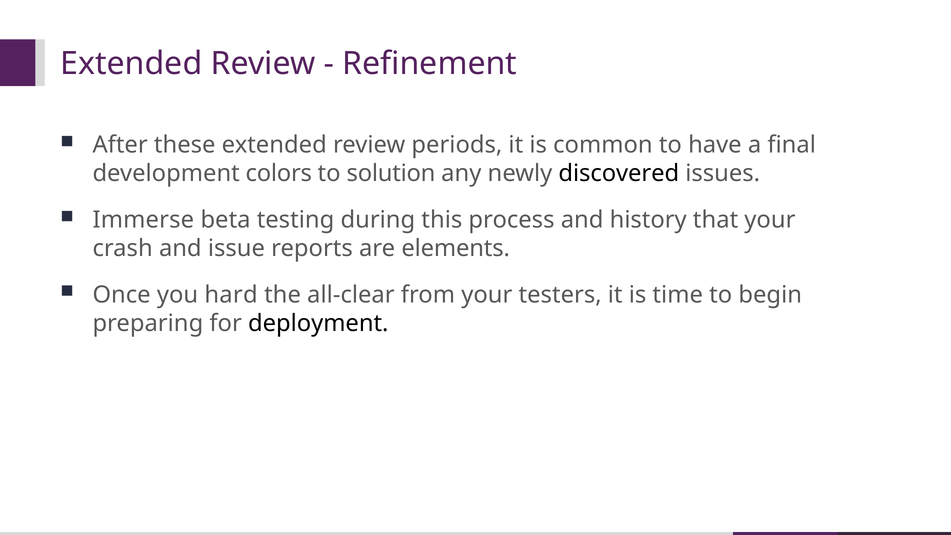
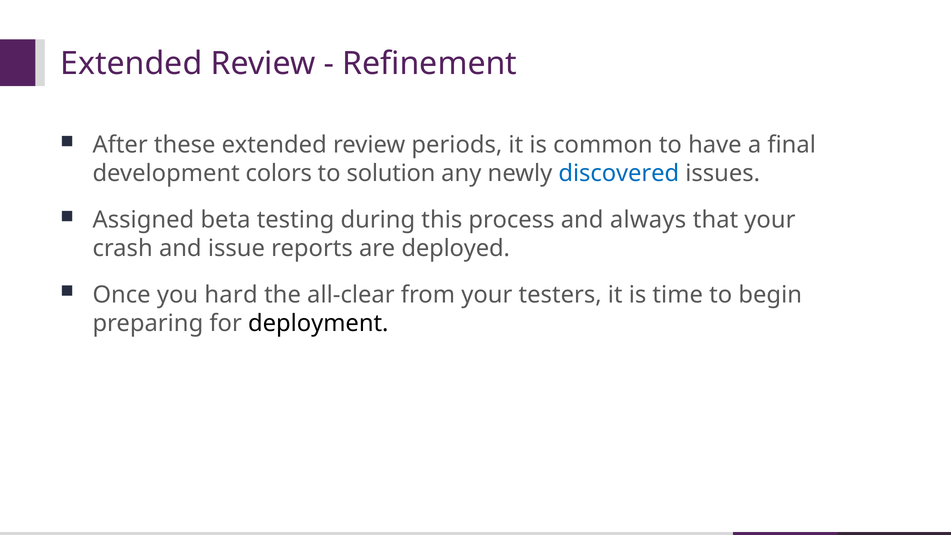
discovered colour: black -> blue
Immerse: Immerse -> Assigned
history: history -> always
elements: elements -> deployed
